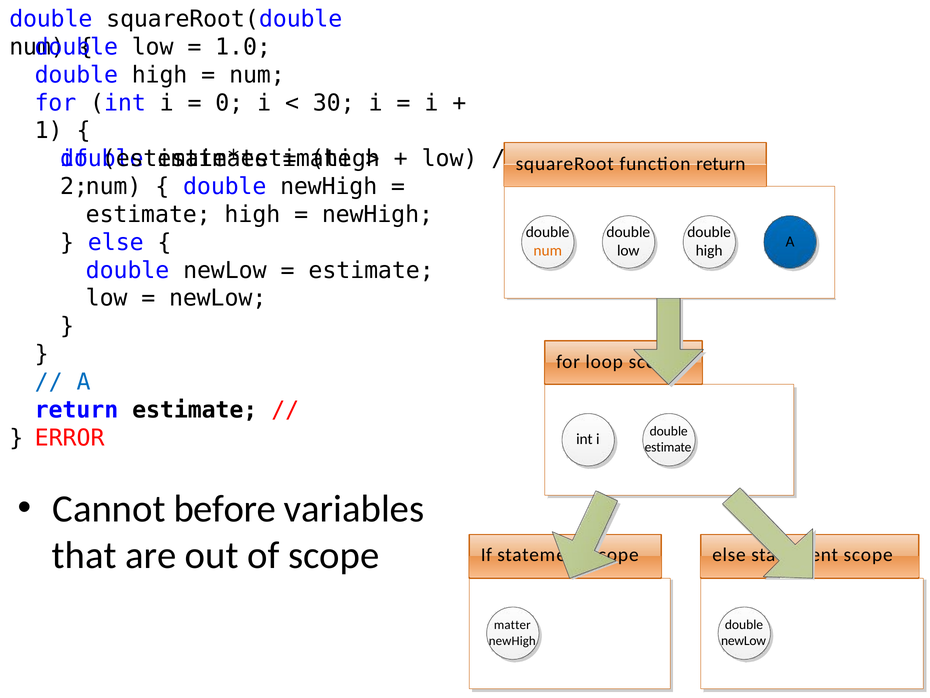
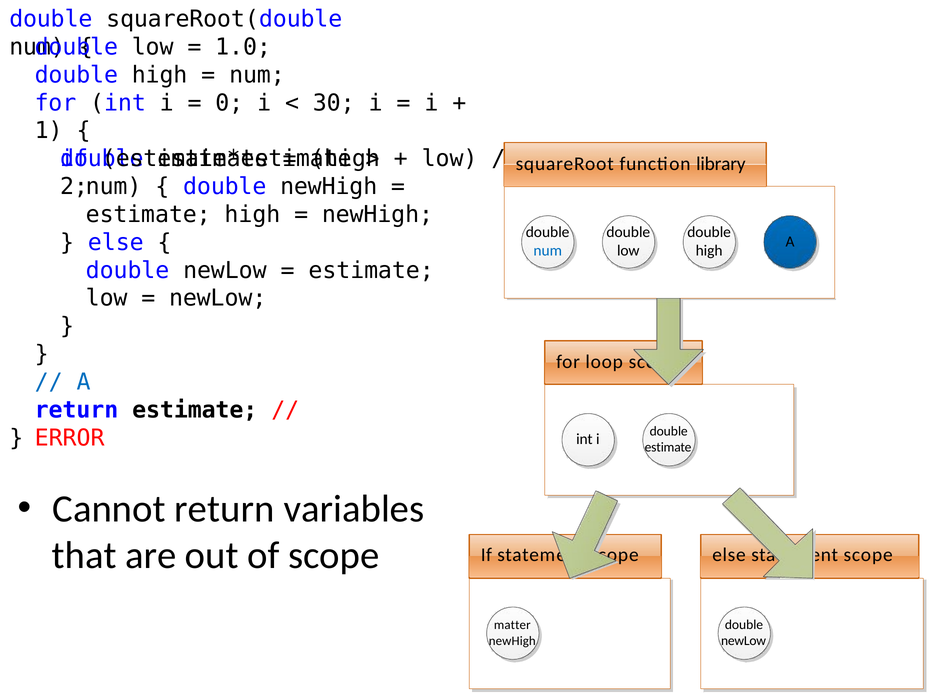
function return: return -> library
num at (548, 251) colour: orange -> blue
Cannot before: before -> return
